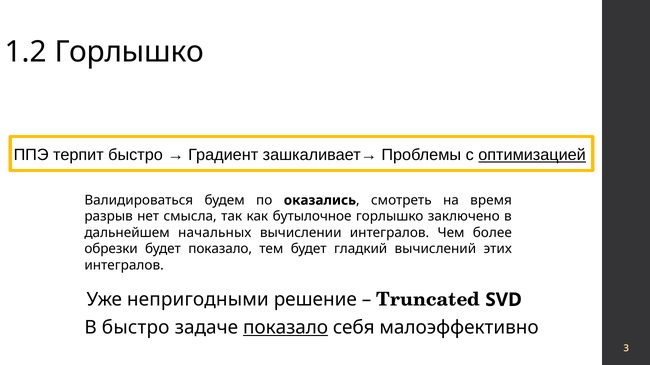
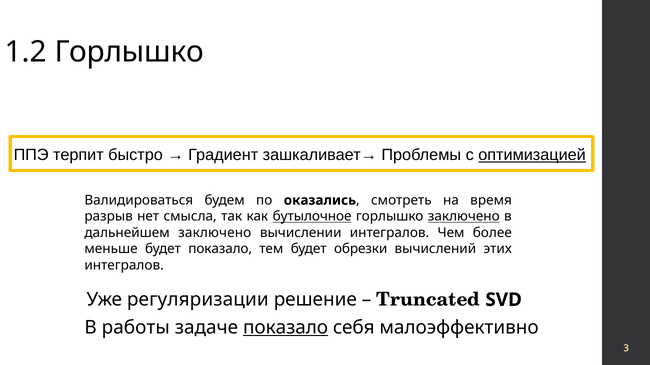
бутылочное underline: none -> present
заключено at (464, 217) underline: none -> present
дальнейшем начальных: начальных -> заключено
обрезки: обрезки -> меньше
гладкий: гладкий -> обрезки
непригодными: непригодными -> регуляризации
В быстро: быстро -> работы
